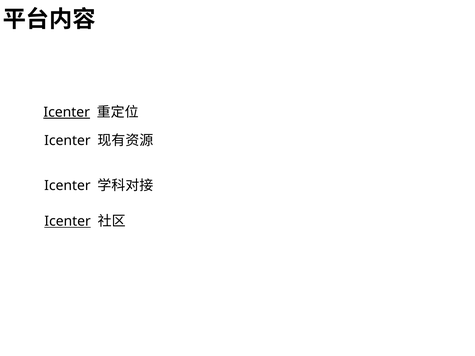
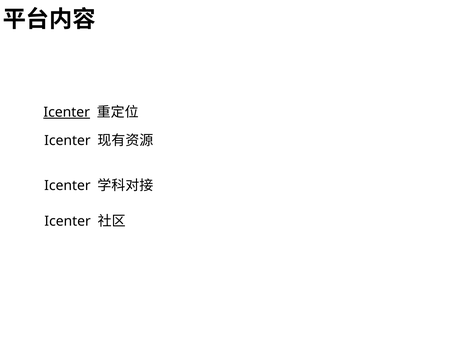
Icenter at (68, 221) underline: present -> none
